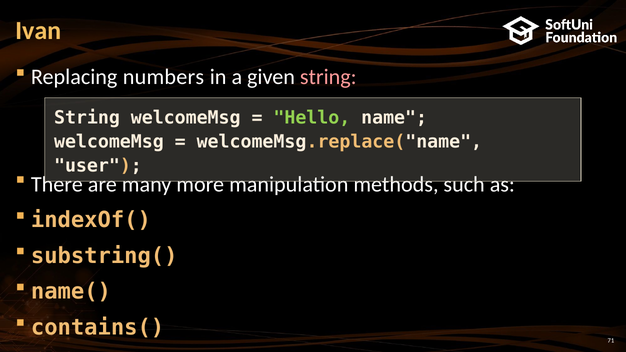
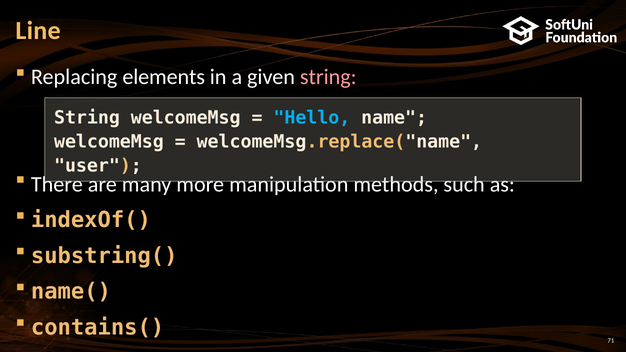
Ivan: Ivan -> Line
numbers: numbers -> elements
Hello colour: light green -> light blue
